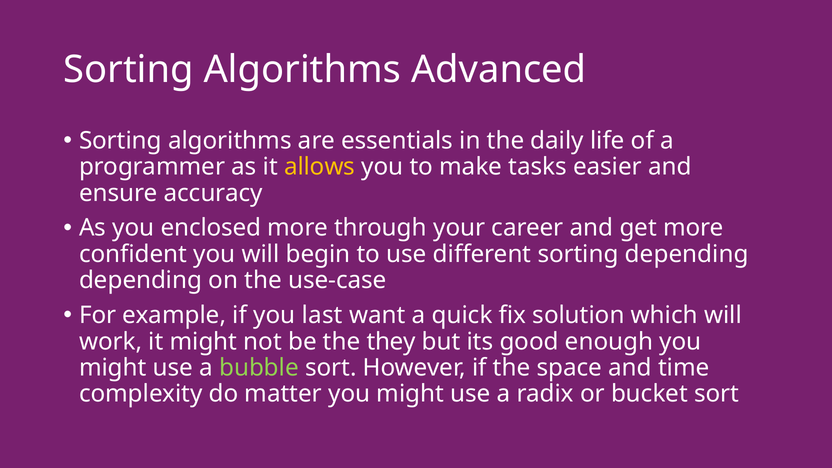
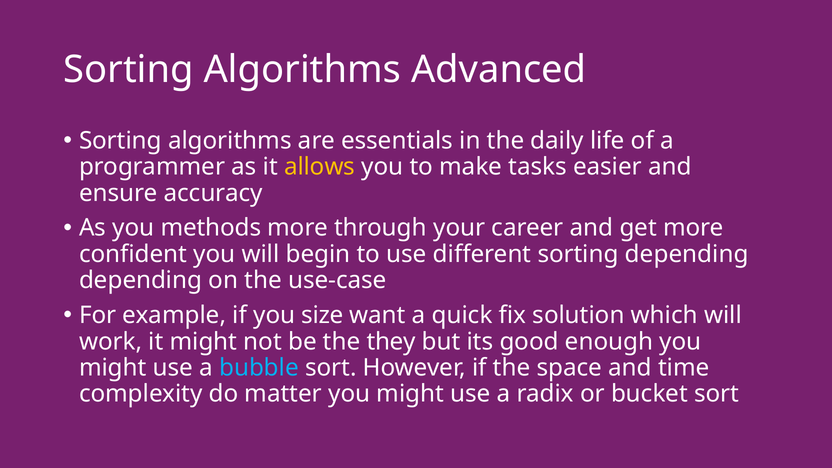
enclosed: enclosed -> methods
last: last -> size
bubble colour: light green -> light blue
